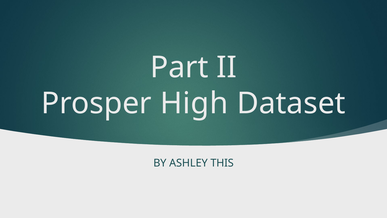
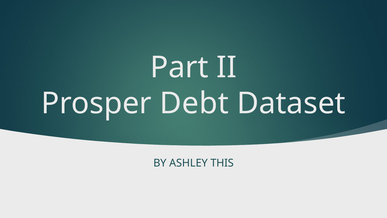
High: High -> Debt
